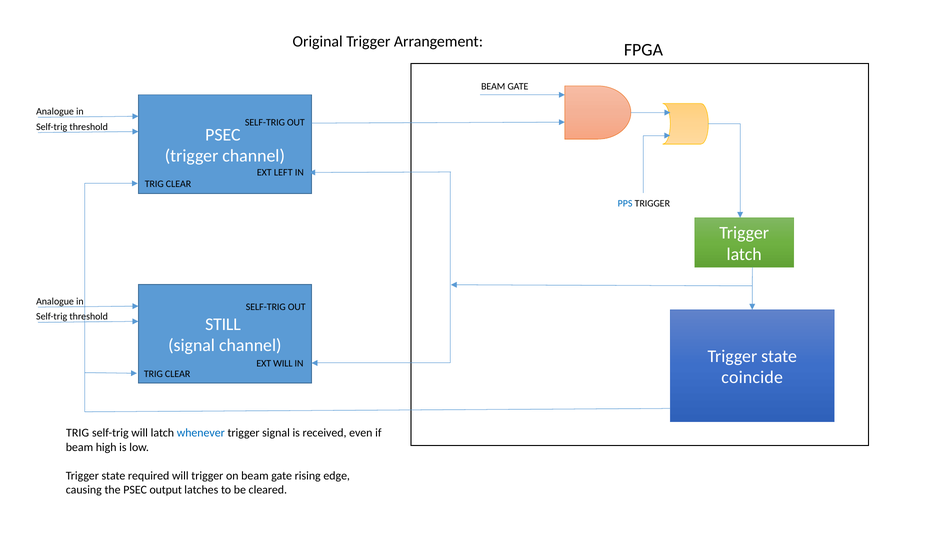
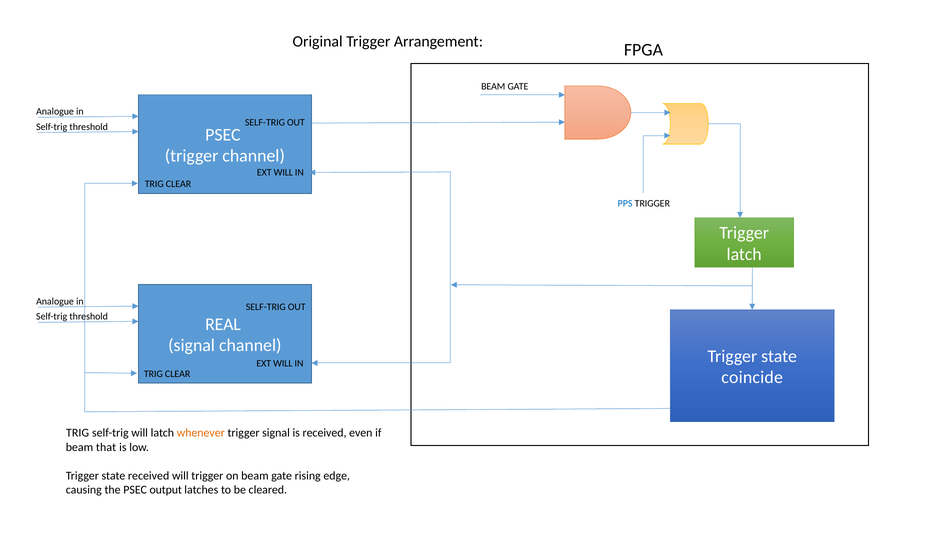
LEFT at (283, 172): LEFT -> WILL
STILL: STILL -> REAL
whenever colour: blue -> orange
high: high -> that
state required: required -> received
